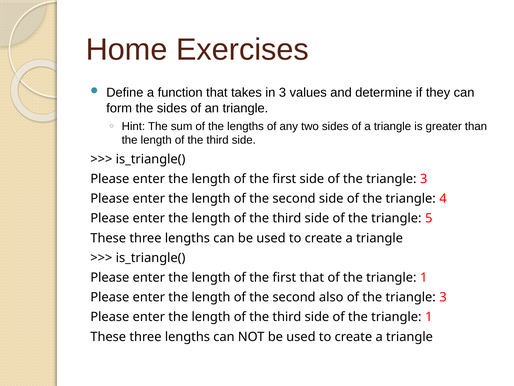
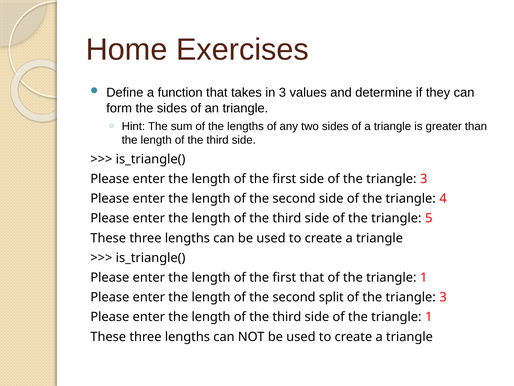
also: also -> split
